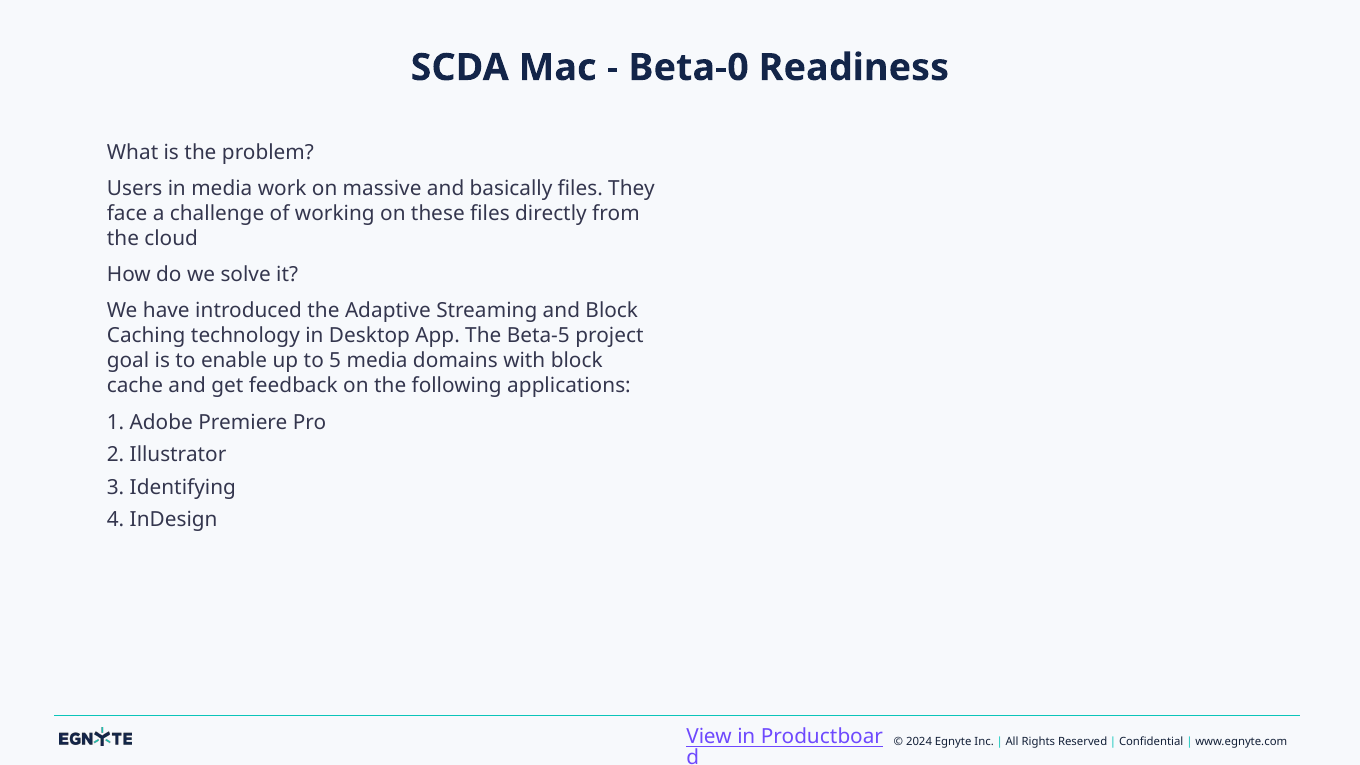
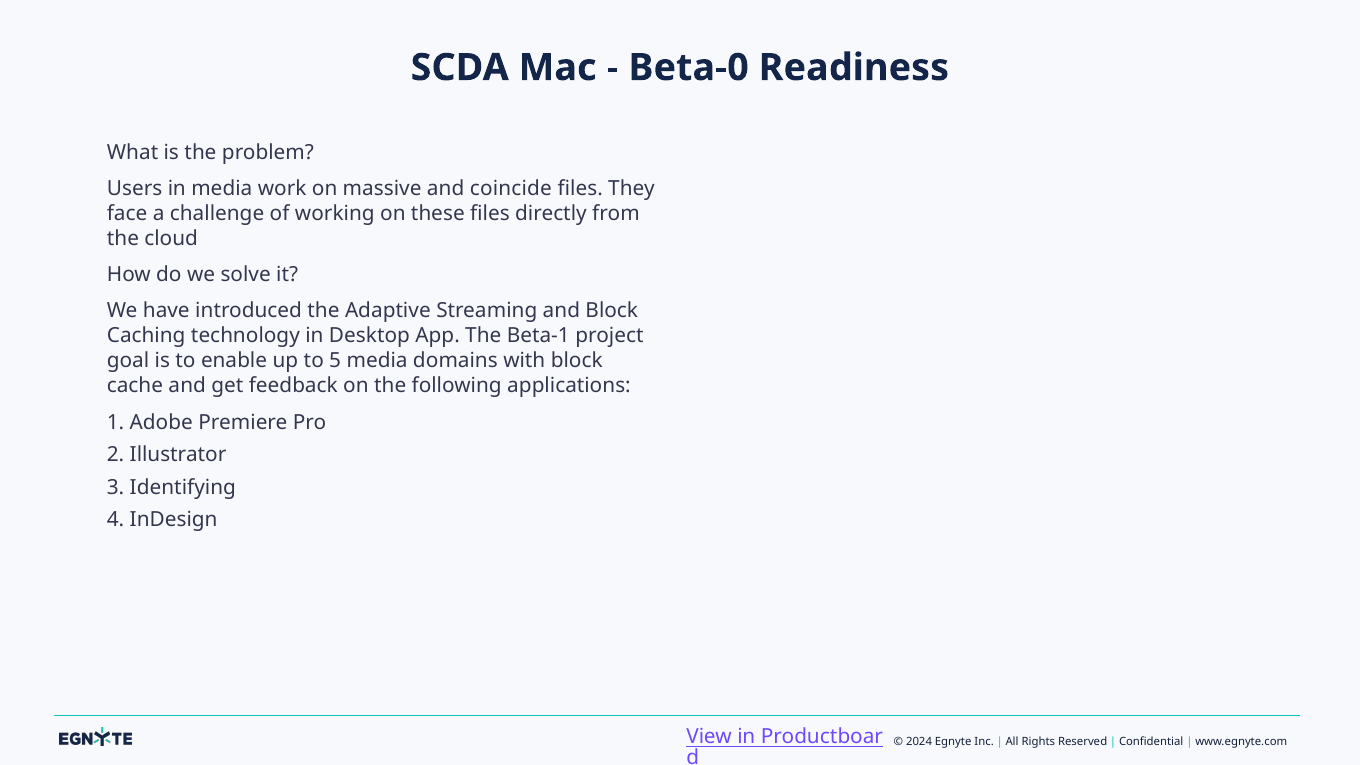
basically: basically -> coincide
Beta-5: Beta-5 -> Beta-1
